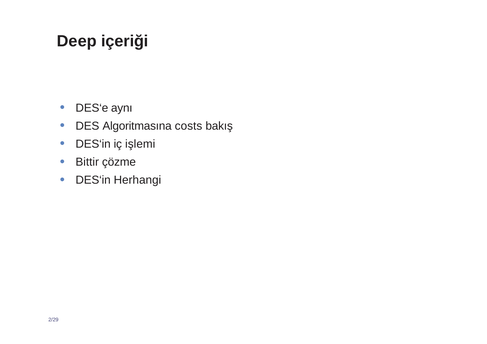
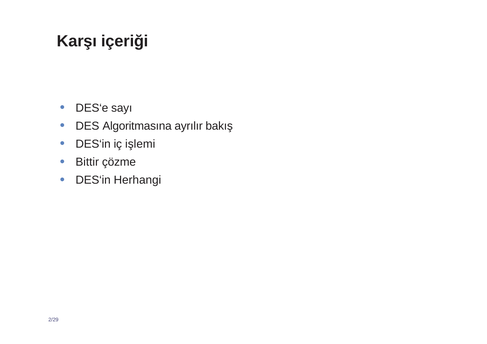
Deep: Deep -> Karşı
aynı: aynı -> sayı
costs: costs -> ayrılır
